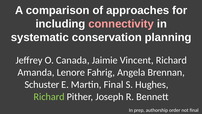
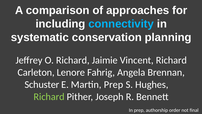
connectivity colour: pink -> light blue
O Canada: Canada -> Richard
Amanda: Amanda -> Carleton
Martin Final: Final -> Prep
